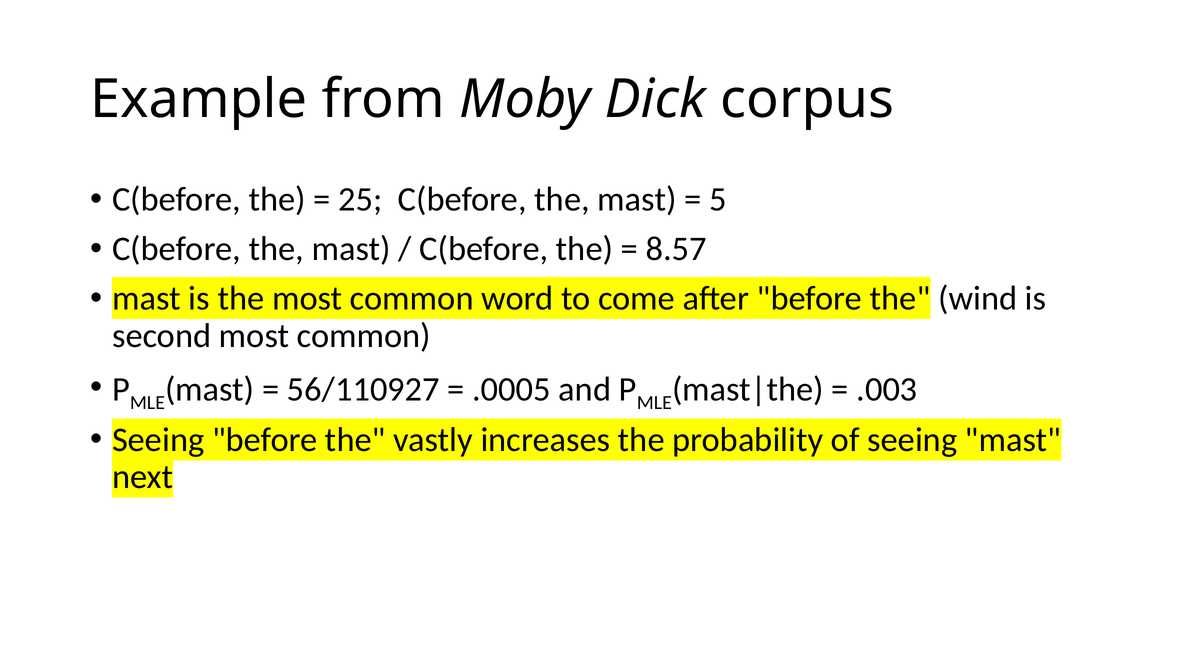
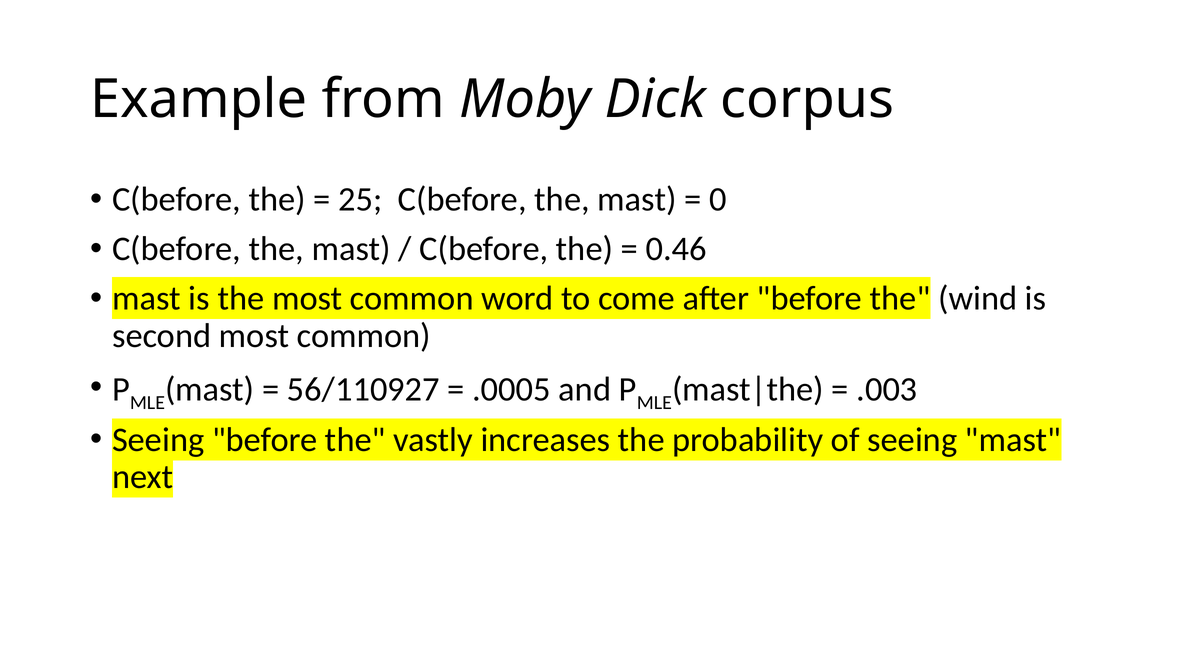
5: 5 -> 0
8.57: 8.57 -> 0.46
